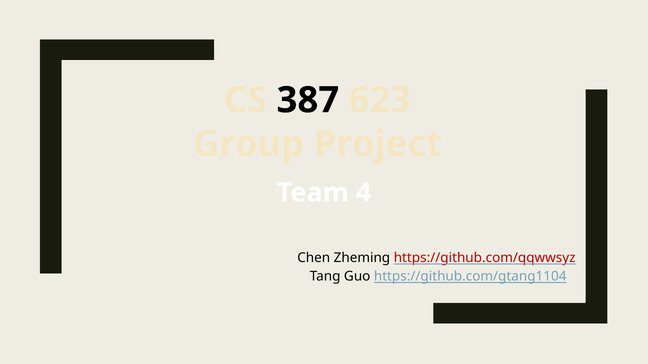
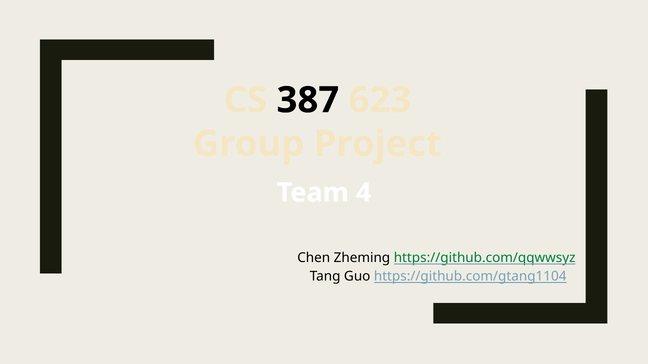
https://github.com/qqwwsyz colour: red -> green
